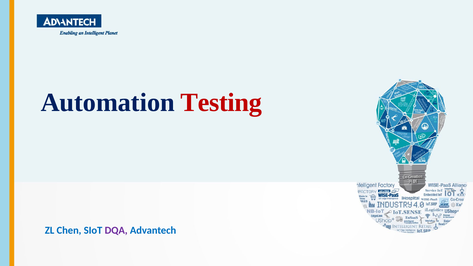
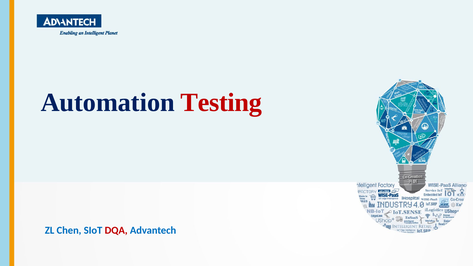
DQA colour: purple -> red
